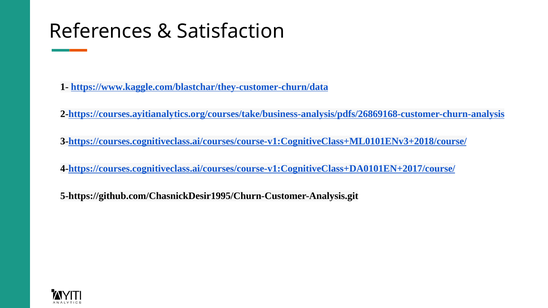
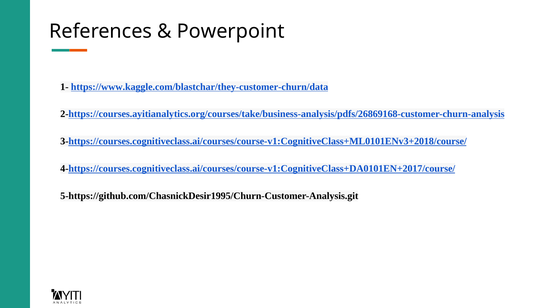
Satisfaction: Satisfaction -> Powerpoint
